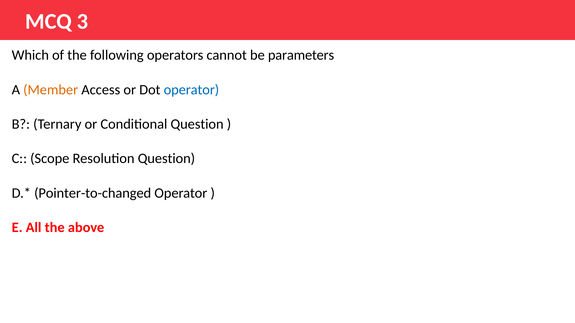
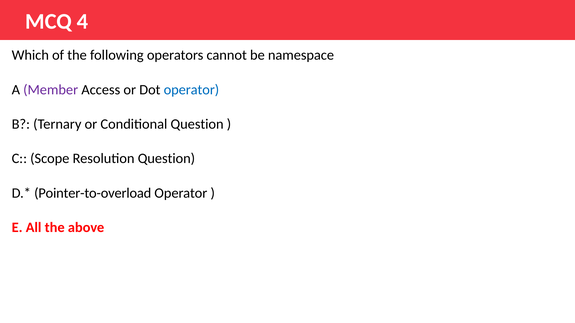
3: 3 -> 4
parameters: parameters -> namespace
Member colour: orange -> purple
Pointer-to-changed: Pointer-to-changed -> Pointer-to-overload
